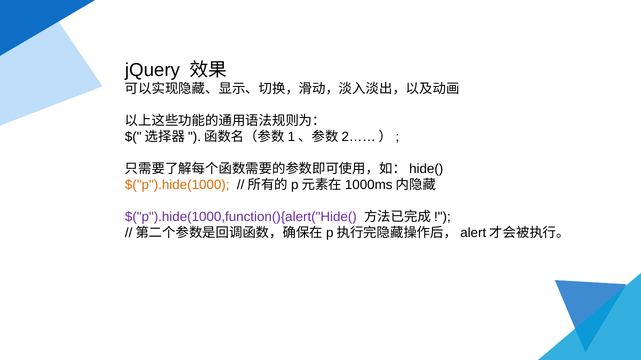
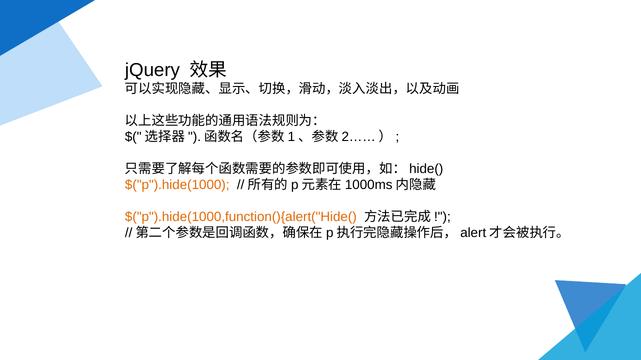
$("p").hide(1000,function(){alert("Hide( colour: purple -> orange
